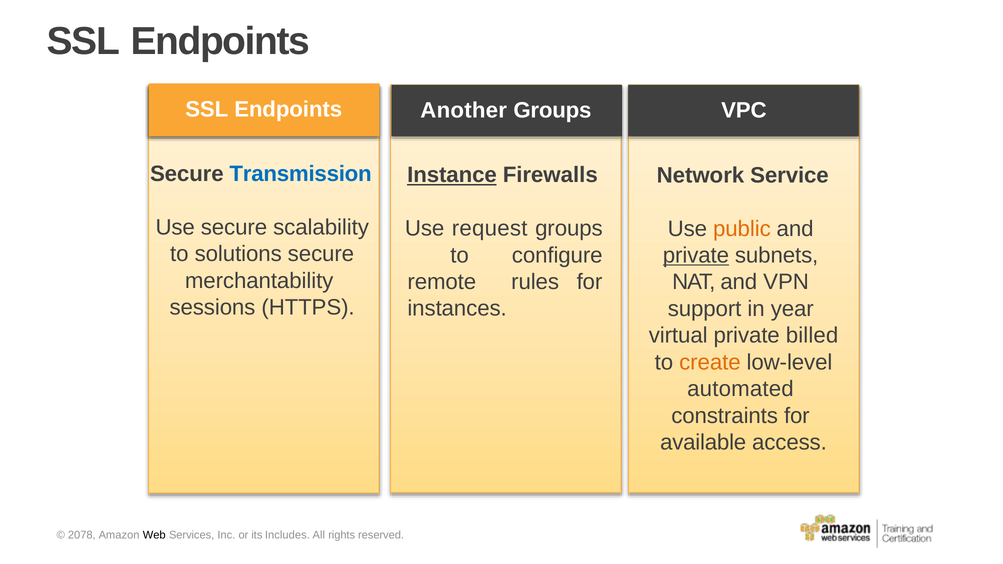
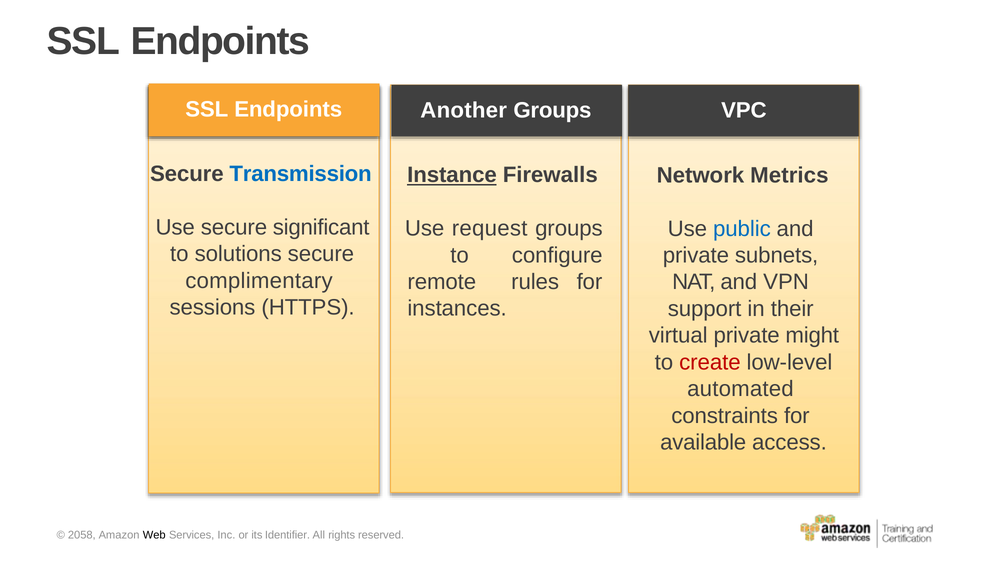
Service: Service -> Metrics
scalability: scalability -> significant
public colour: orange -> blue
private at (696, 255) underline: present -> none
merchantability: merchantability -> complimentary
year: year -> their
billed: billed -> might
create colour: orange -> red
2078: 2078 -> 2058
Includes: Includes -> Identifier
